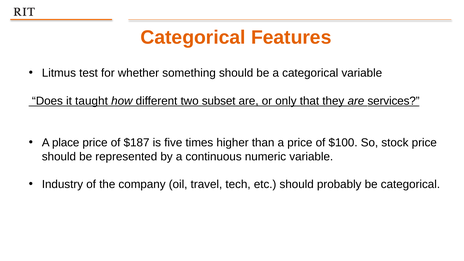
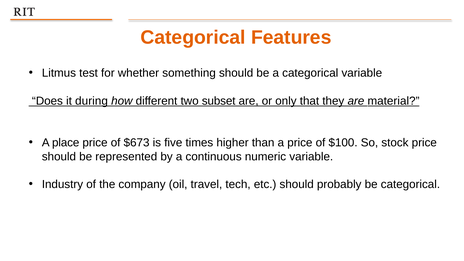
taught: taught -> during
services: services -> material
$187: $187 -> $673
